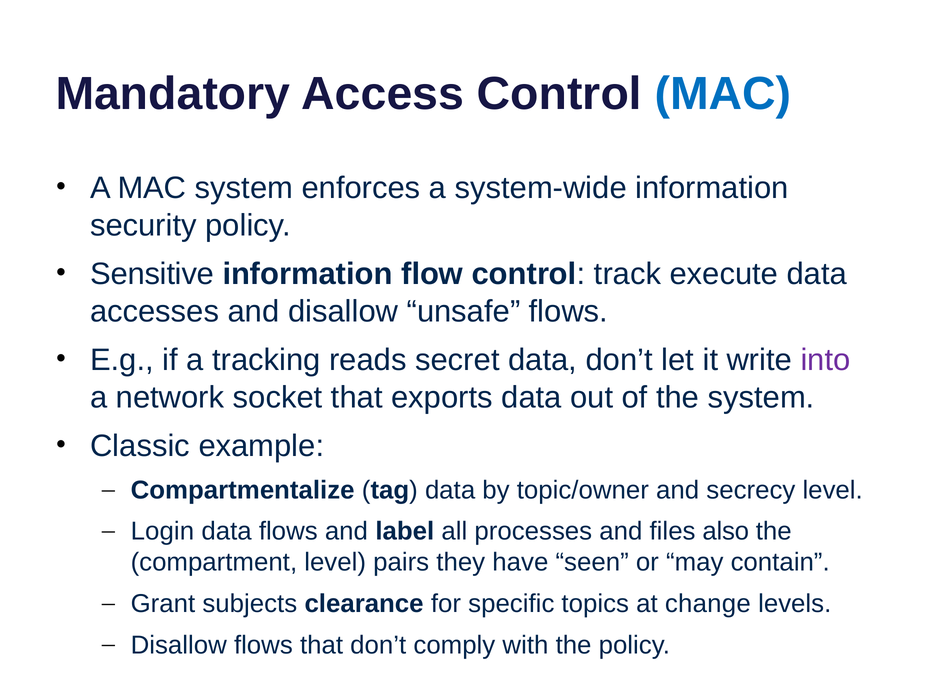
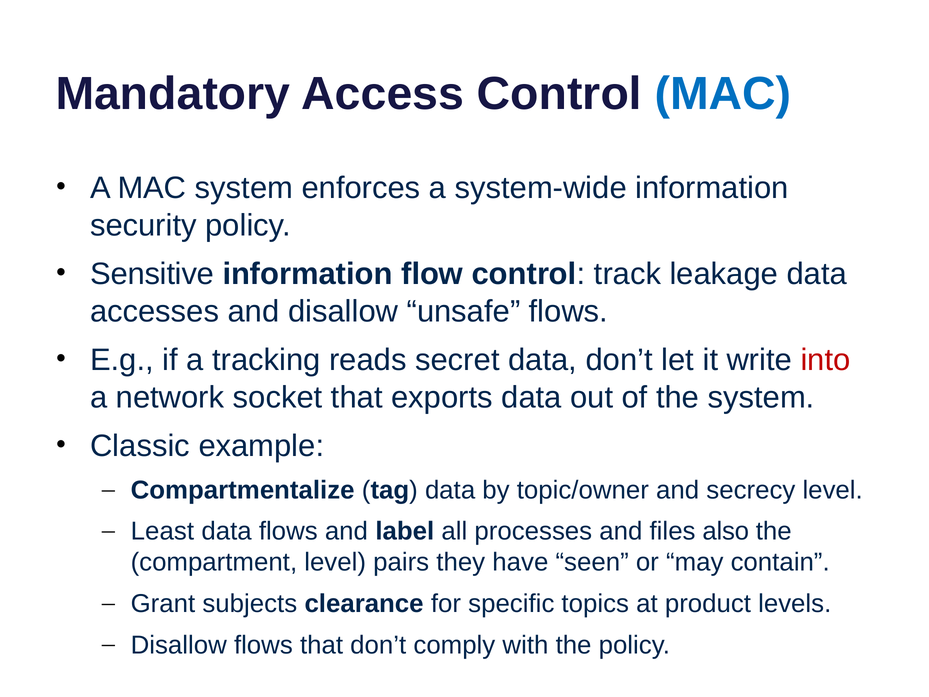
execute: execute -> leakage
into colour: purple -> red
Login: Login -> Least
change: change -> product
